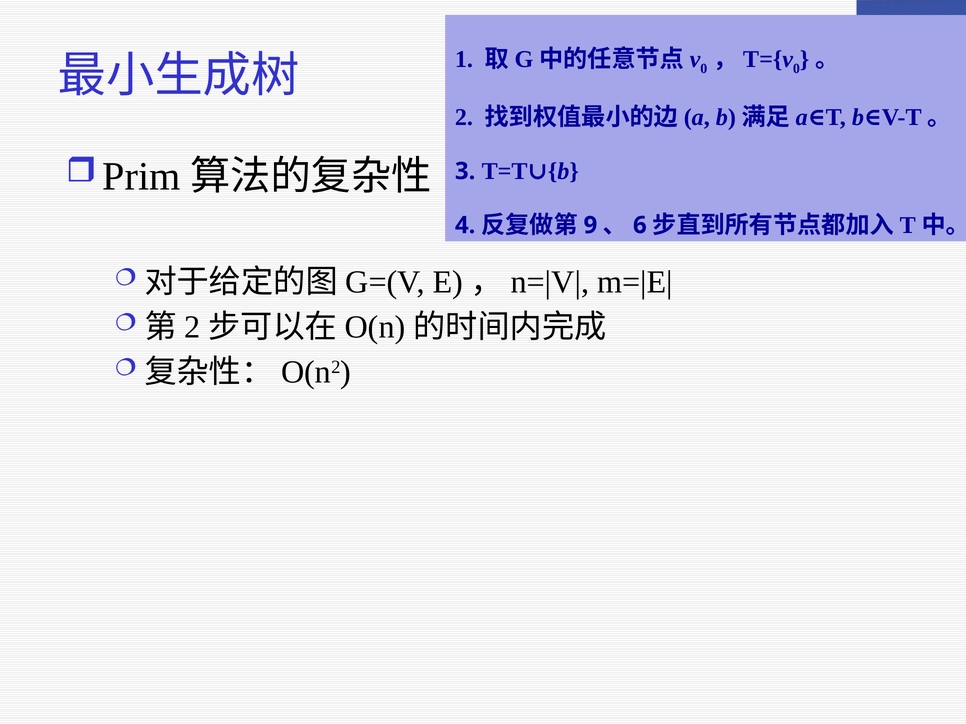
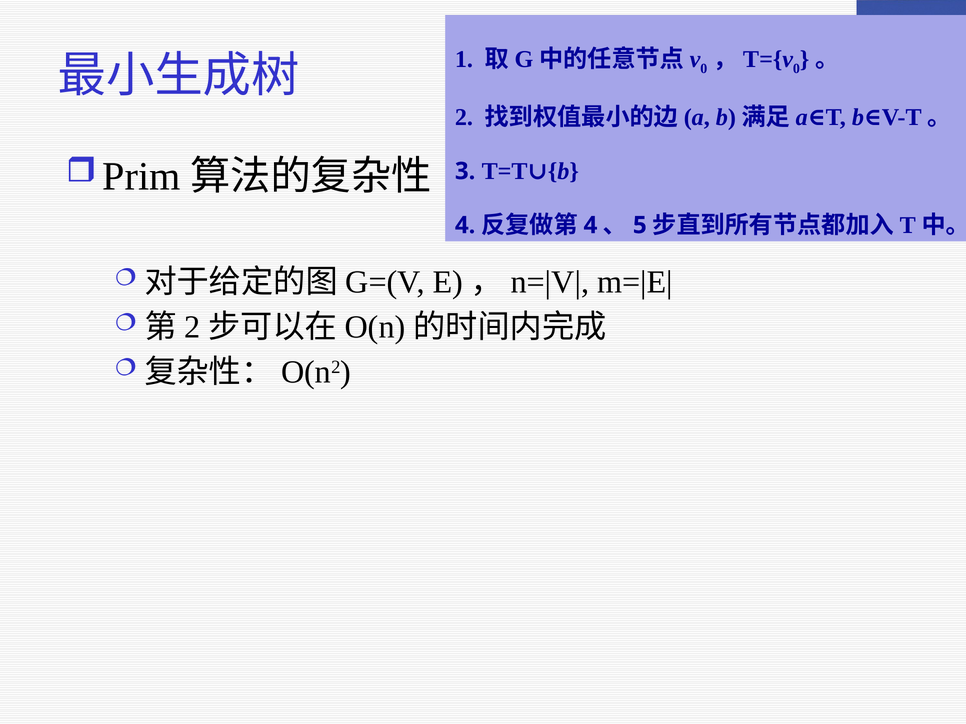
9 at (590, 225): 9 -> 4
6: 6 -> 5
